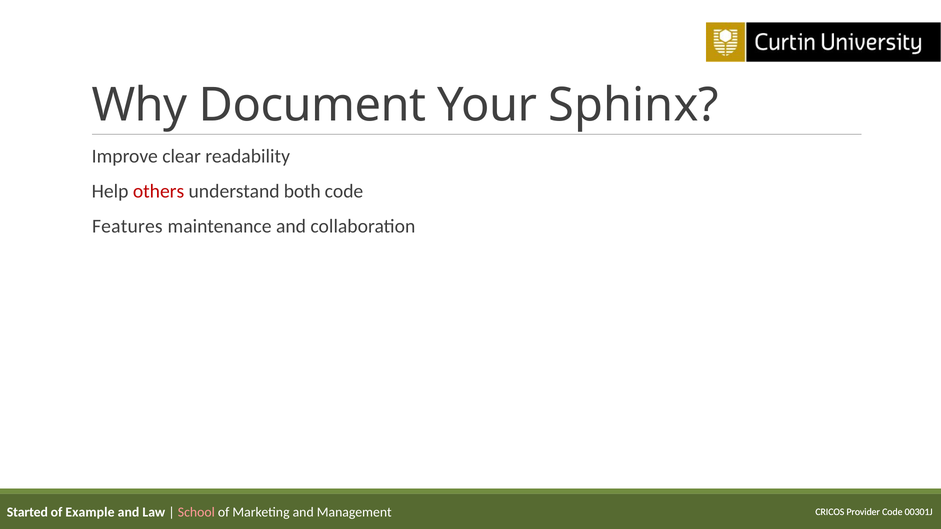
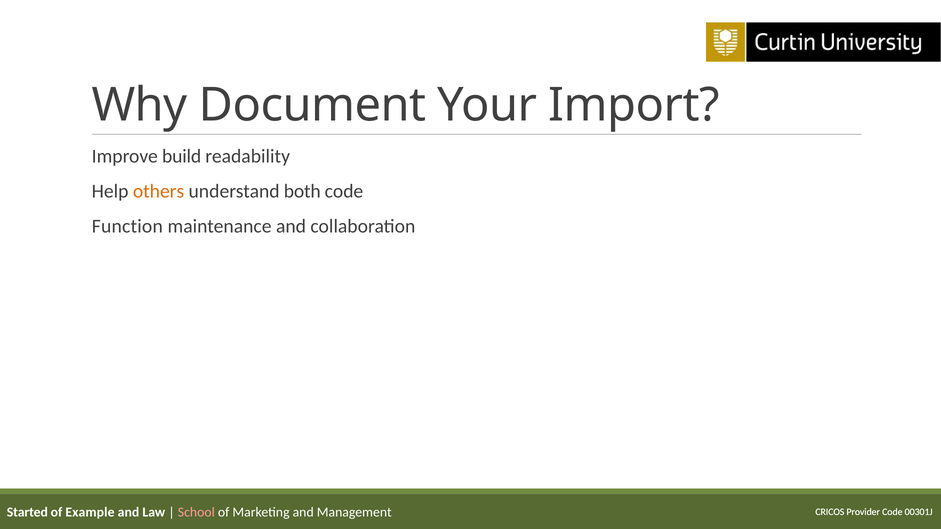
Sphinx: Sphinx -> Import
clear: clear -> build
others colour: red -> orange
Features: Features -> Function
